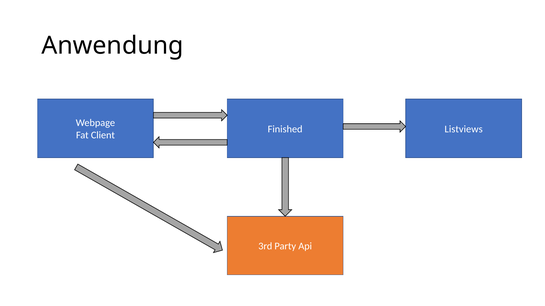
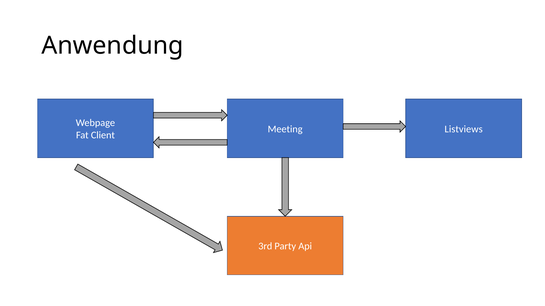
Finished: Finished -> Meeting
